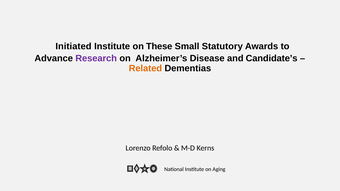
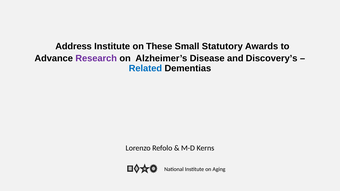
Initiated: Initiated -> Address
Candidate’s: Candidate’s -> Discovery’s
Related colour: orange -> blue
